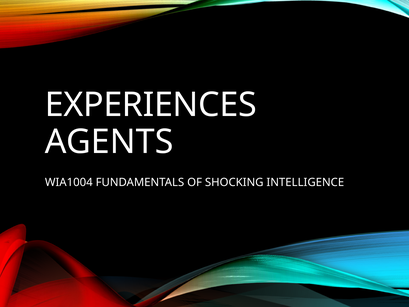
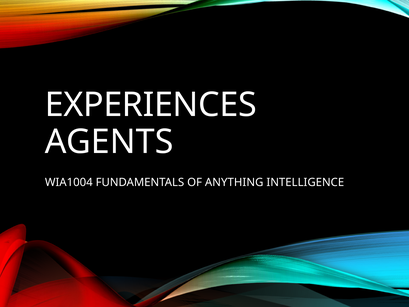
SHOCKING: SHOCKING -> ANYTHING
